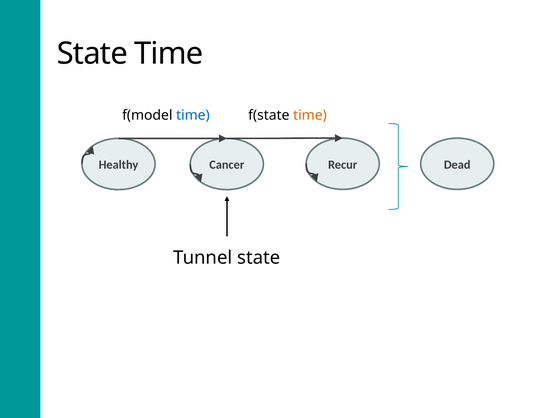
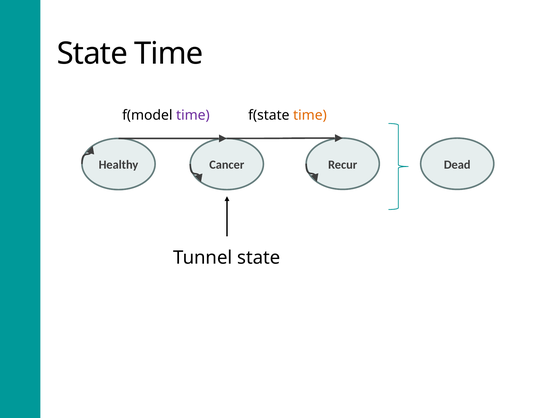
time at (193, 115) colour: blue -> purple
